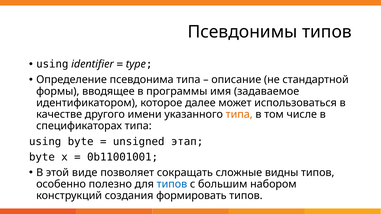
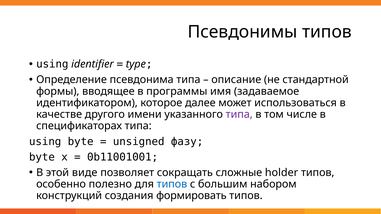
типа at (239, 115) colour: orange -> purple
этап: этап -> фазу
видны: видны -> holder
